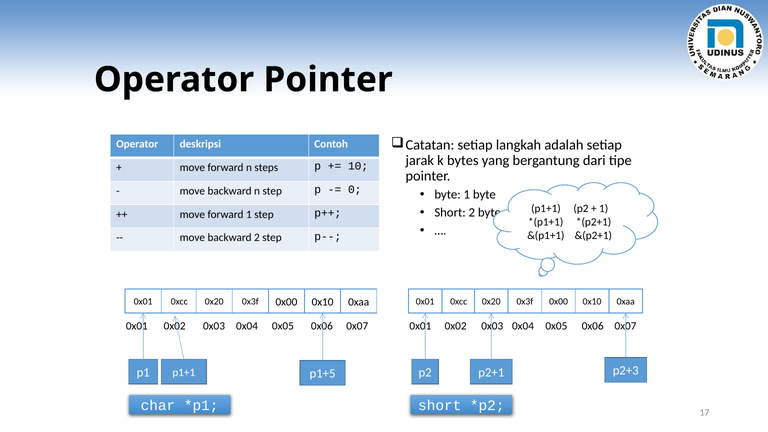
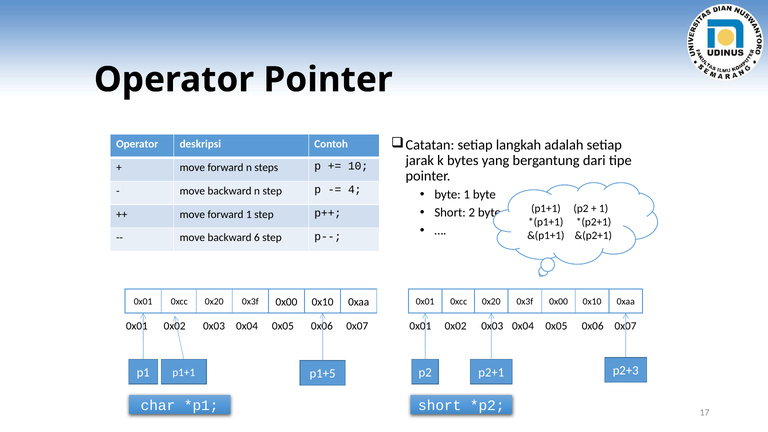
0: 0 -> 4
backward 2: 2 -> 6
